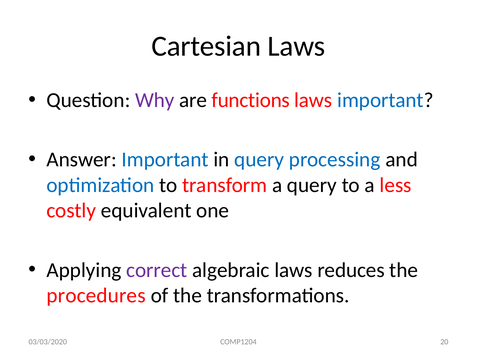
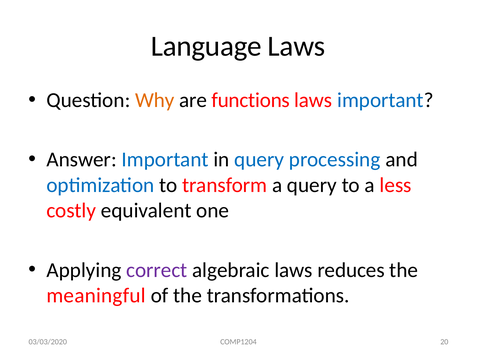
Cartesian: Cartesian -> Language
Why colour: purple -> orange
procedures: procedures -> meaningful
